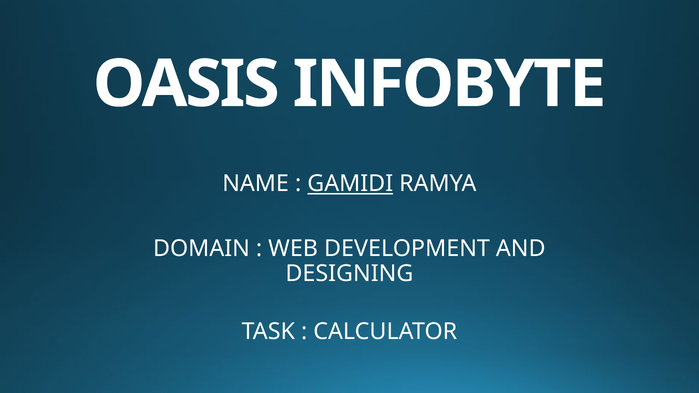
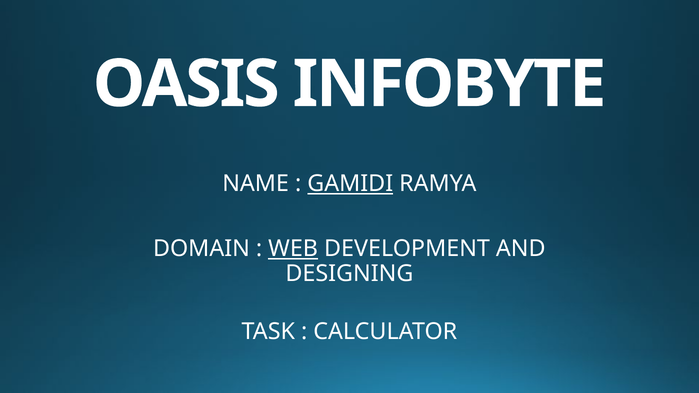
WEB underline: none -> present
